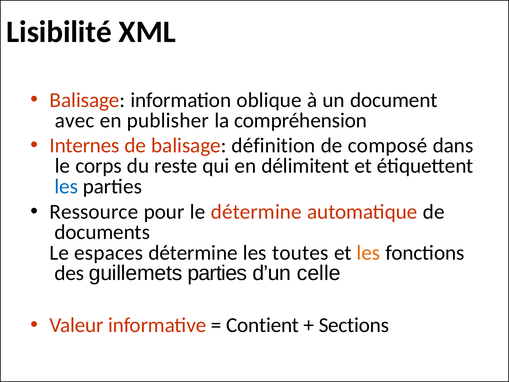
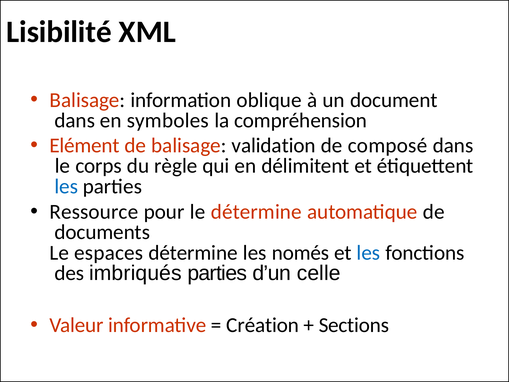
avec at (75, 120): avec -> dans
publisher: publisher -> symboles
Internes: Internes -> Elément
définition: définition -> validation
reste: reste -> règle
toutes: toutes -> només
les at (368, 253) colour: orange -> blue
guillemets: guillemets -> imbriqués
Contient: Contient -> Création
